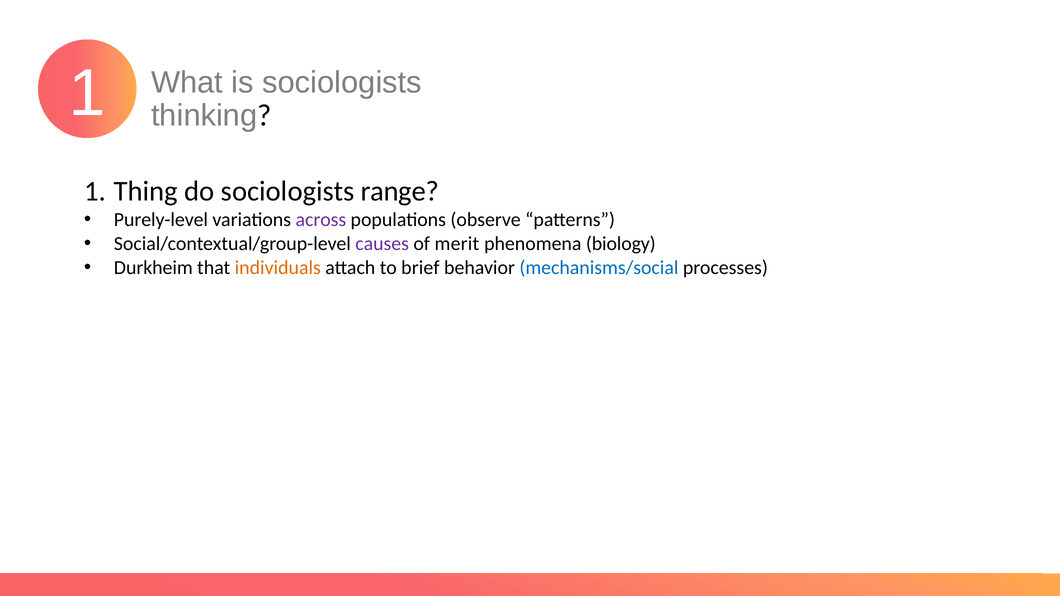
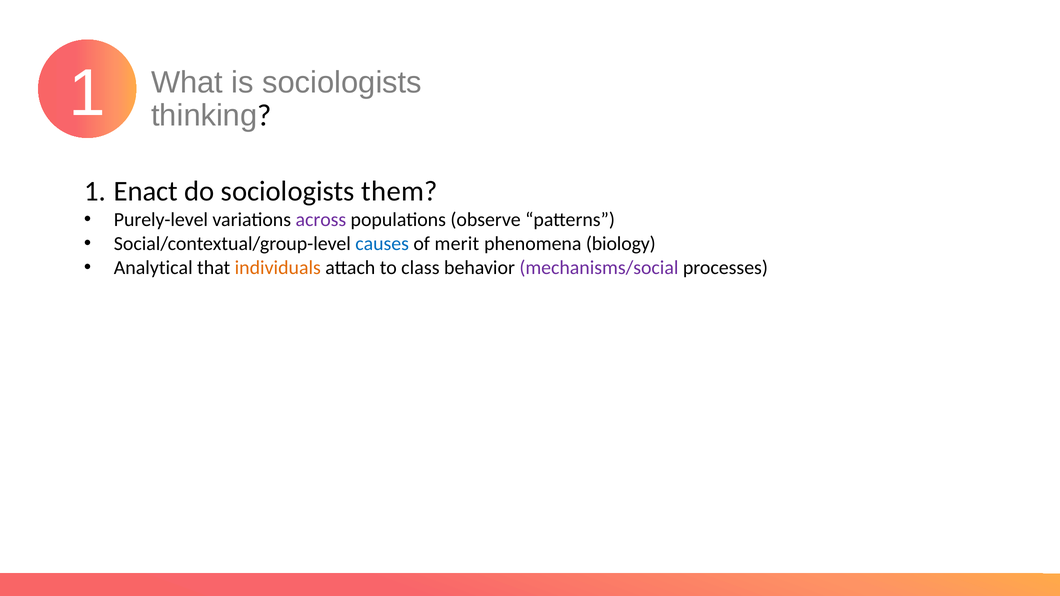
Thing: Thing -> Enact
range: range -> them
causes colour: purple -> blue
Durkheim: Durkheim -> Analytical
brief: brief -> class
mechanisms/social colour: blue -> purple
